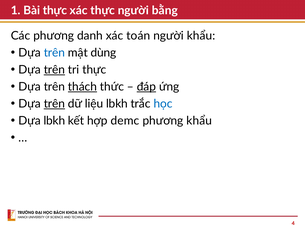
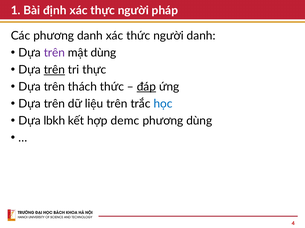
Bài thực: thực -> định
bằng: bằng -> pháp
xác toán: toán -> thức
người khẩu: khẩu -> danh
trên at (54, 53) colour: blue -> purple
thách underline: present -> none
trên at (54, 104) underline: present -> none
liệu lbkh: lbkh -> trên
phương khẩu: khẩu -> dùng
